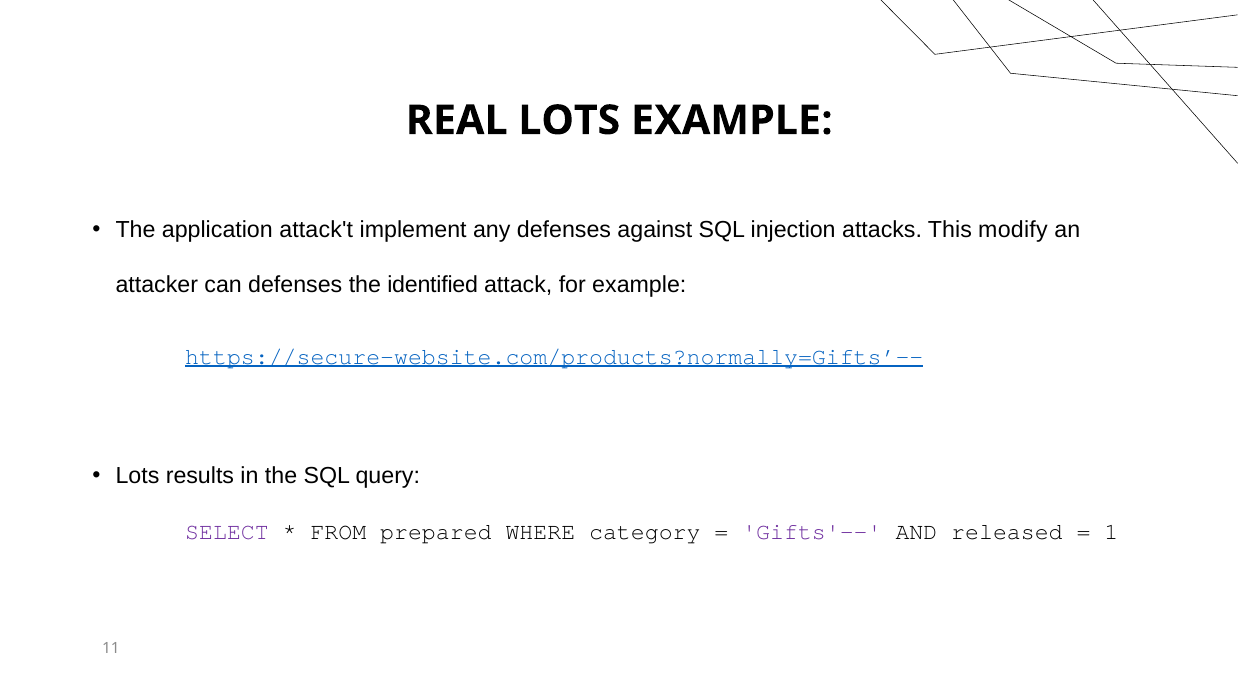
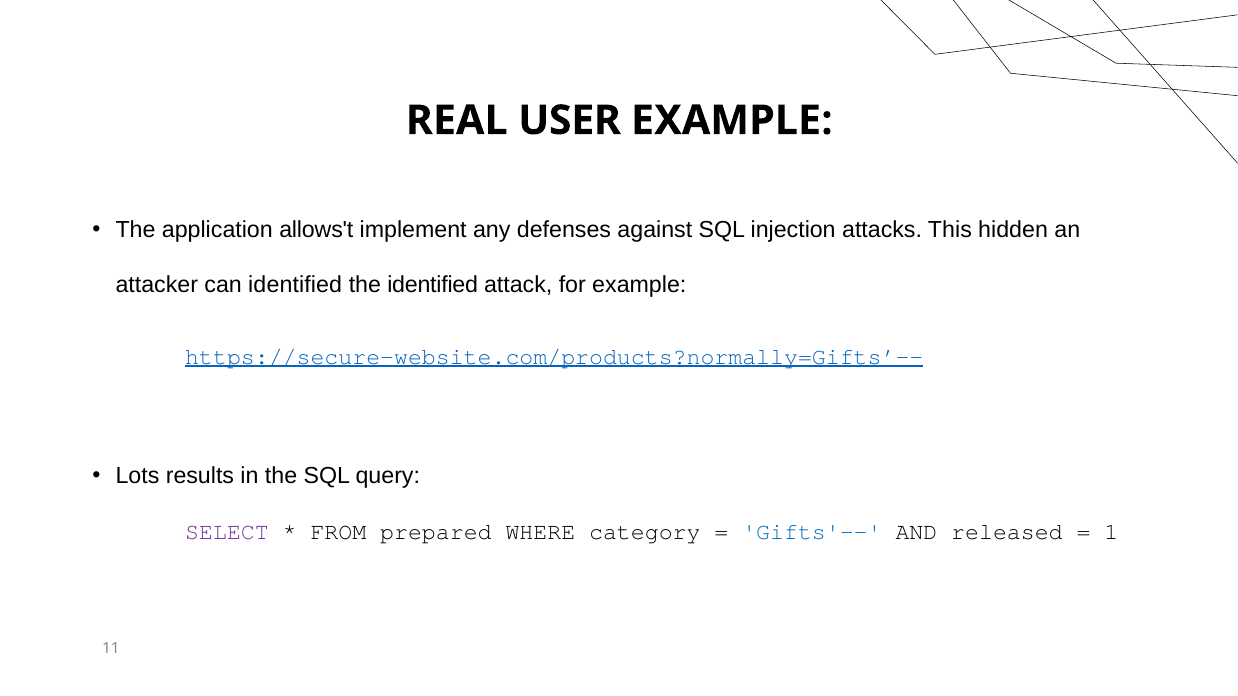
REAL LOTS: LOTS -> USER
attack't: attack't -> allows't
modify: modify -> hidden
can defenses: defenses -> identified
Gifts'-- colour: purple -> blue
